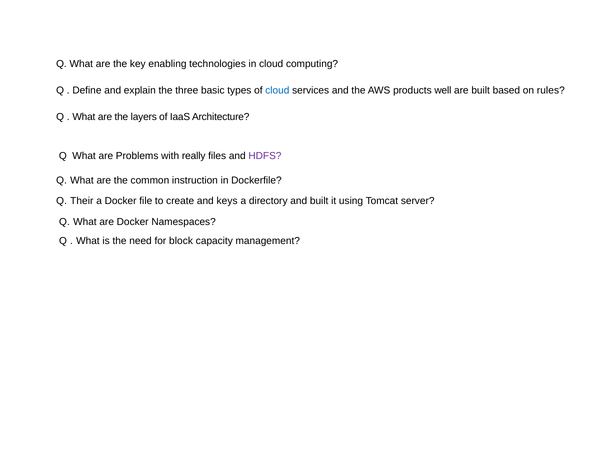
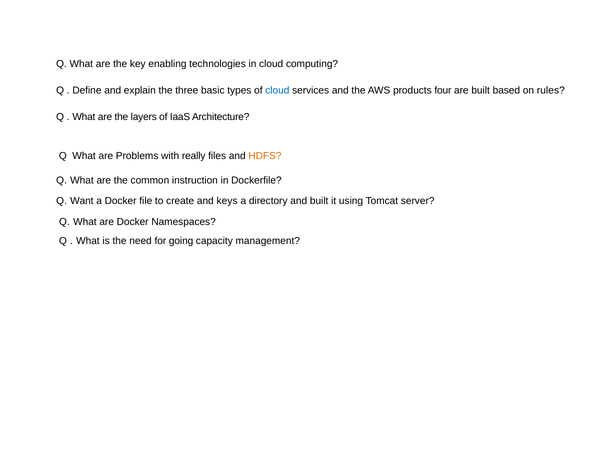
well: well -> four
HDFS colour: purple -> orange
Their: Their -> Want
block: block -> going
